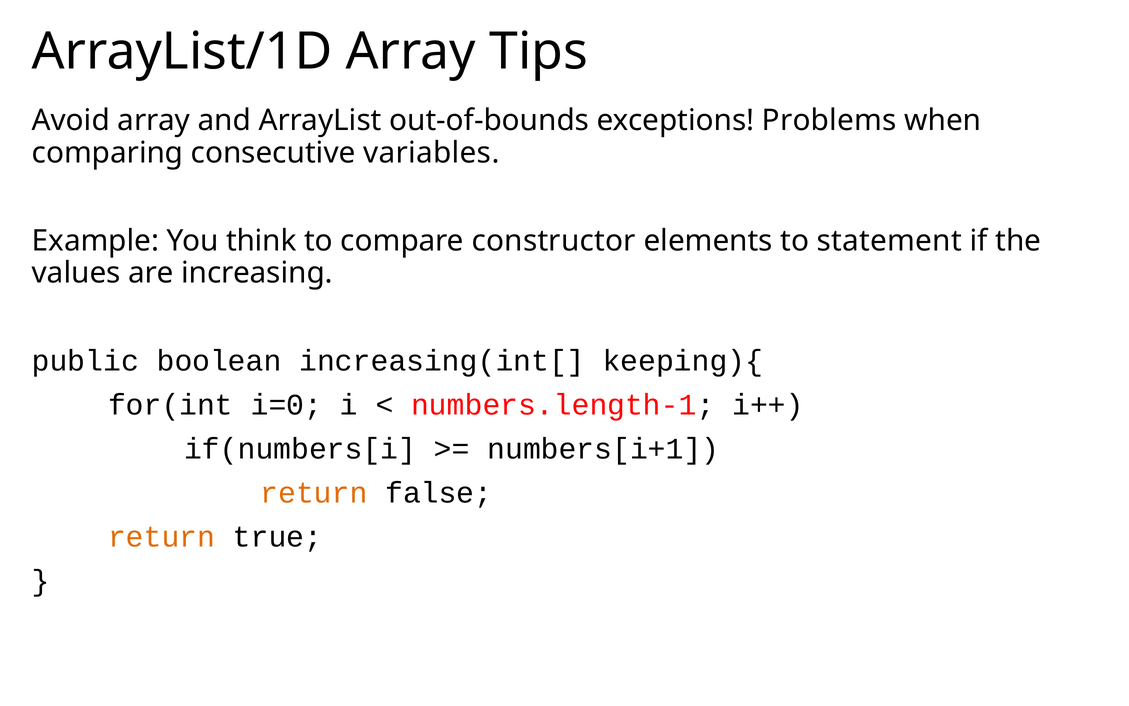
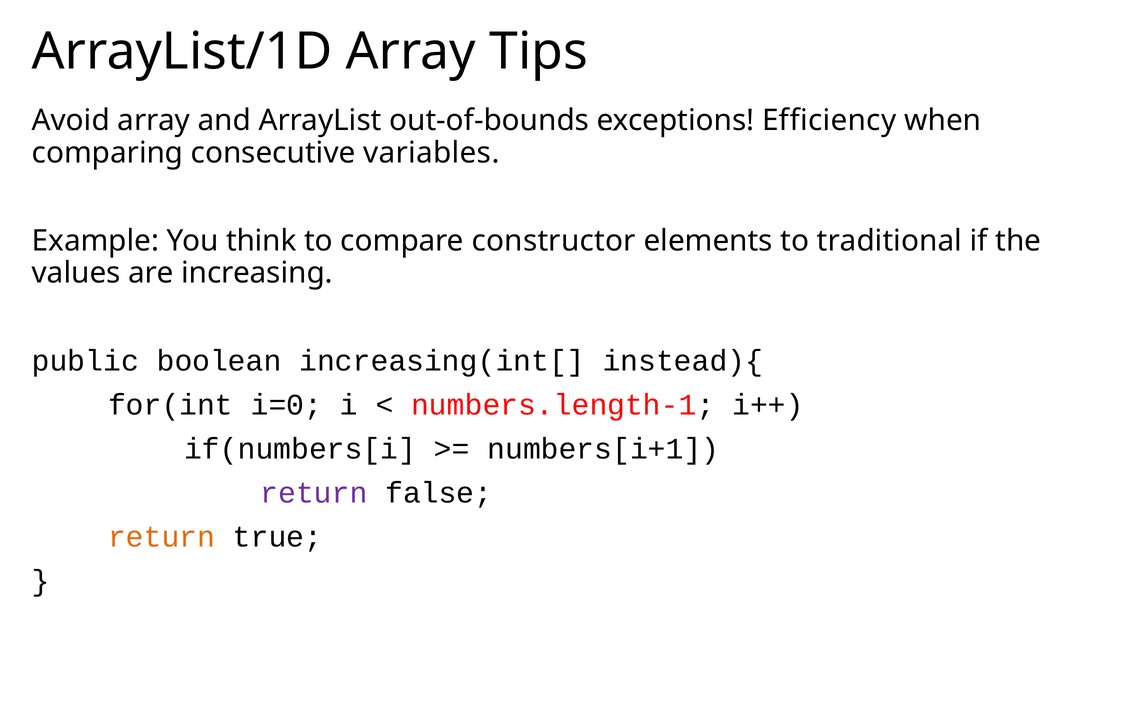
Problems: Problems -> Efficiency
statement: statement -> traditional
keeping){: keeping){ -> instead){
return at (314, 492) colour: orange -> purple
